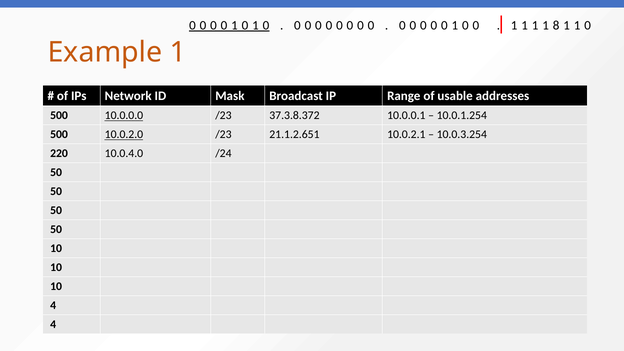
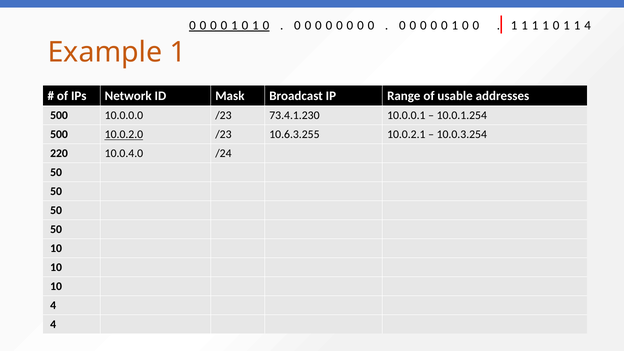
1 1 8: 8 -> 0
1 1 0: 0 -> 4
10.0.0.0 underline: present -> none
37.3.8.372: 37.3.8.372 -> 73.4.1.230
21.1.2.651: 21.1.2.651 -> 10.6.3.255
